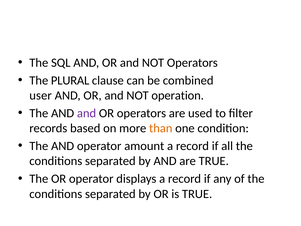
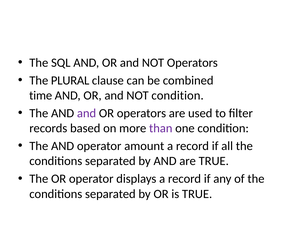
user: user -> time
NOT operation: operation -> condition
than colour: orange -> purple
